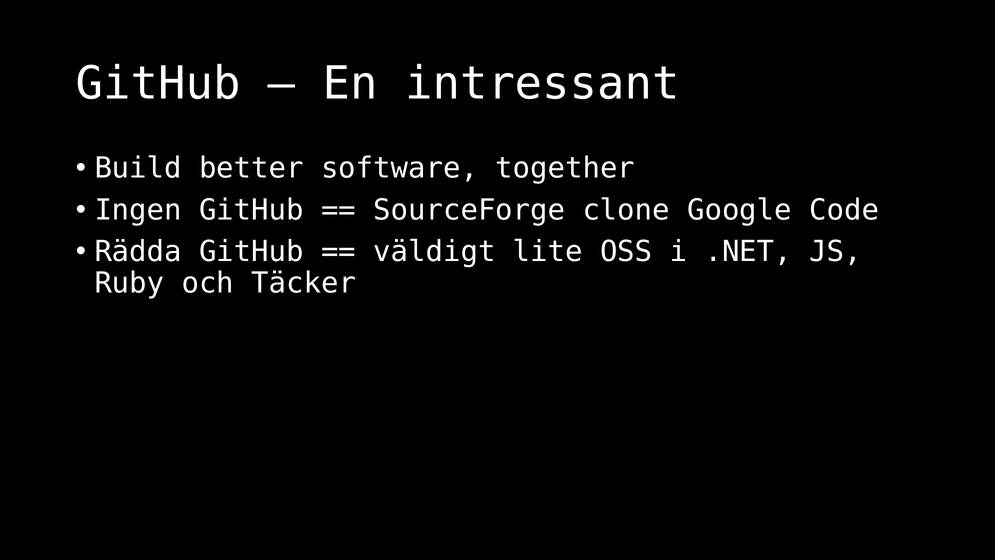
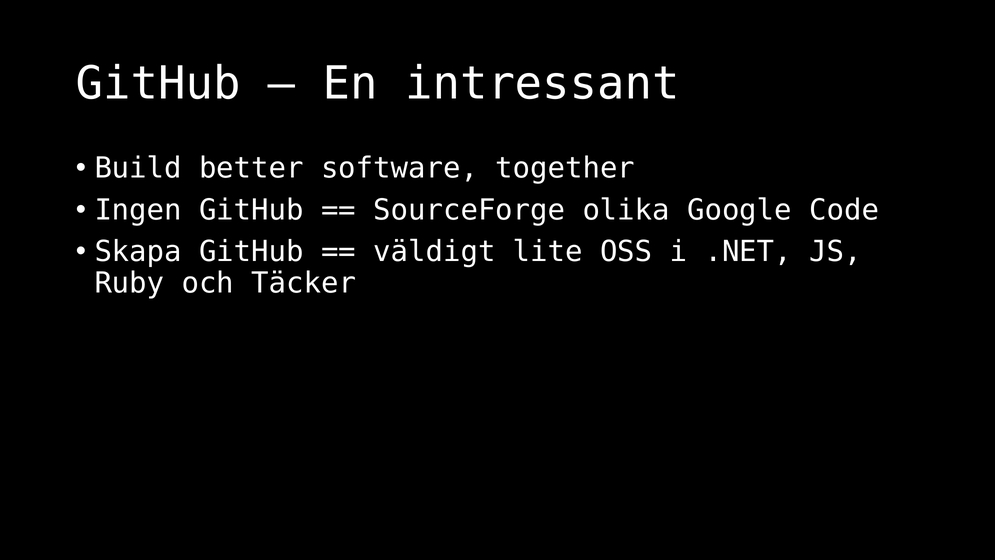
clone: clone -> olika
Rädda: Rädda -> Skapa
